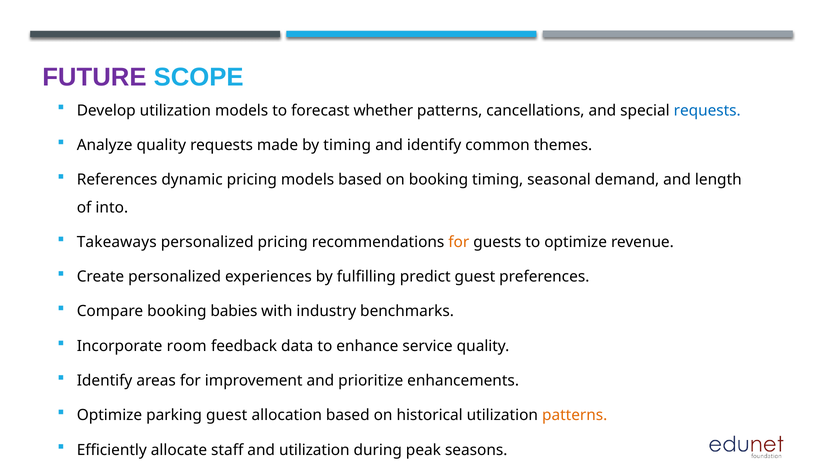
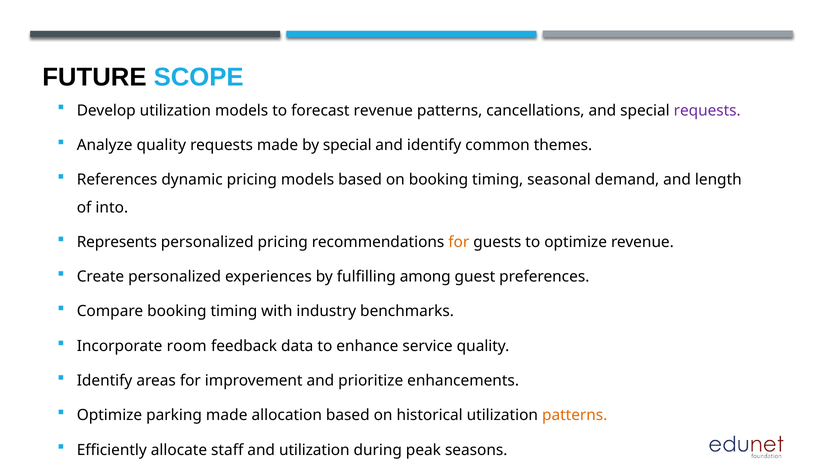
FUTURE colour: purple -> black
forecast whether: whether -> revenue
requests at (707, 110) colour: blue -> purple
by timing: timing -> special
Takeaways: Takeaways -> Represents
predict: predict -> among
Compare booking babies: babies -> timing
parking guest: guest -> made
